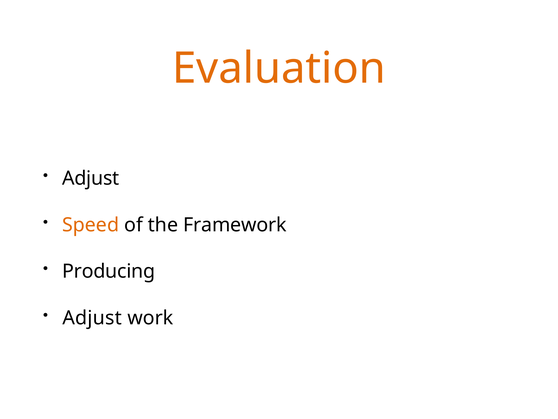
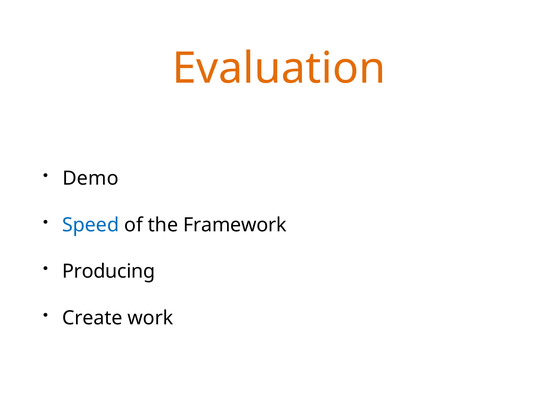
Adjust at (91, 178): Adjust -> Demo
Speed colour: orange -> blue
Adjust at (92, 318): Adjust -> Create
